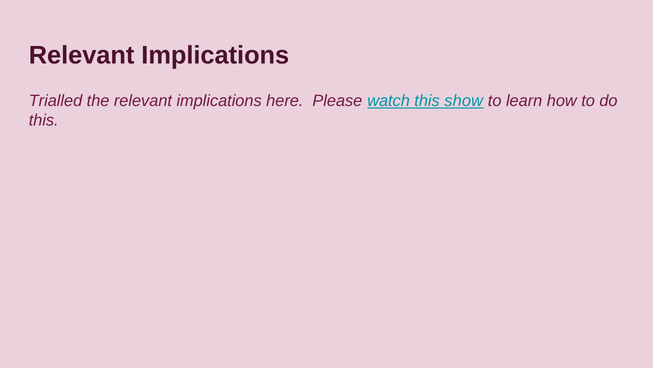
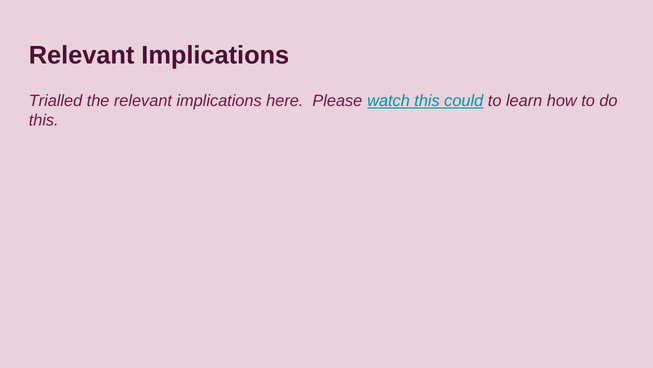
show: show -> could
